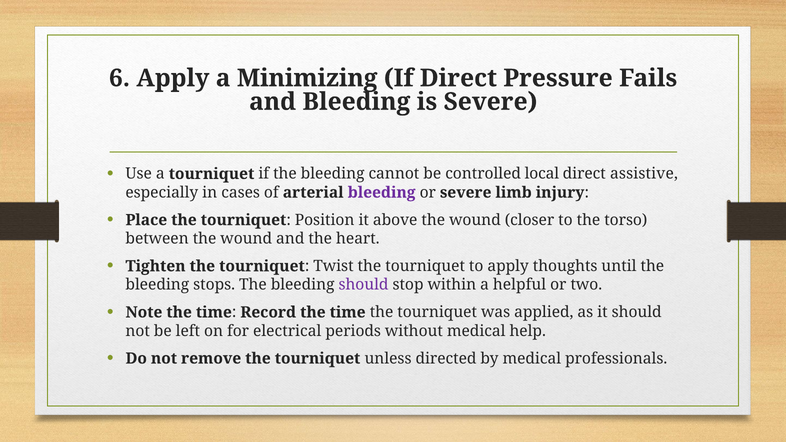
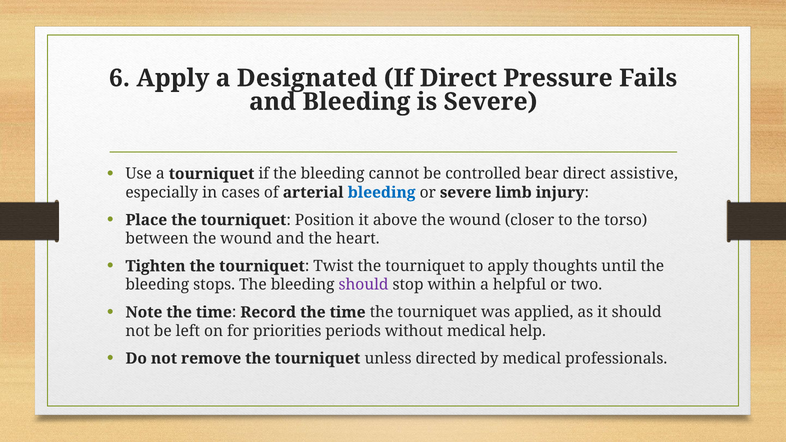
Minimizing: Minimizing -> Designated
local: local -> bear
bleeding at (382, 193) colour: purple -> blue
electrical: electrical -> priorities
